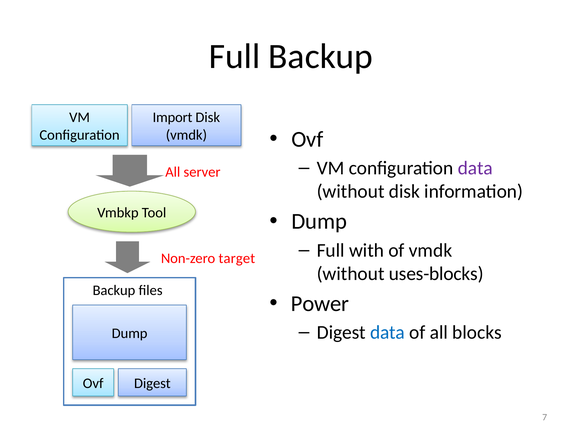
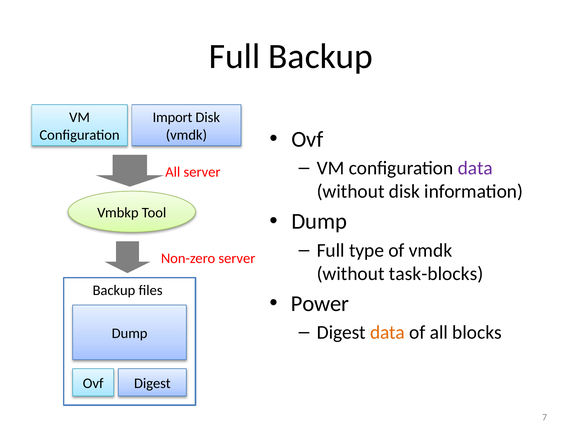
with: with -> type
Non-zero target: target -> server
uses-blocks: uses-blocks -> task-blocks
data at (387, 332) colour: blue -> orange
